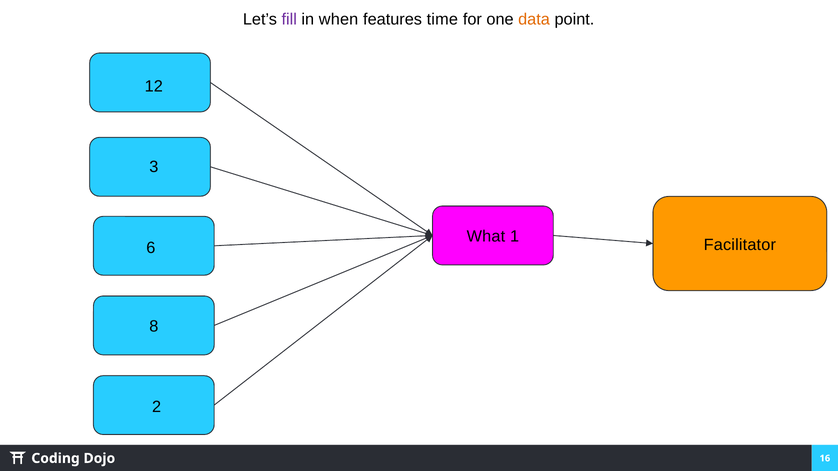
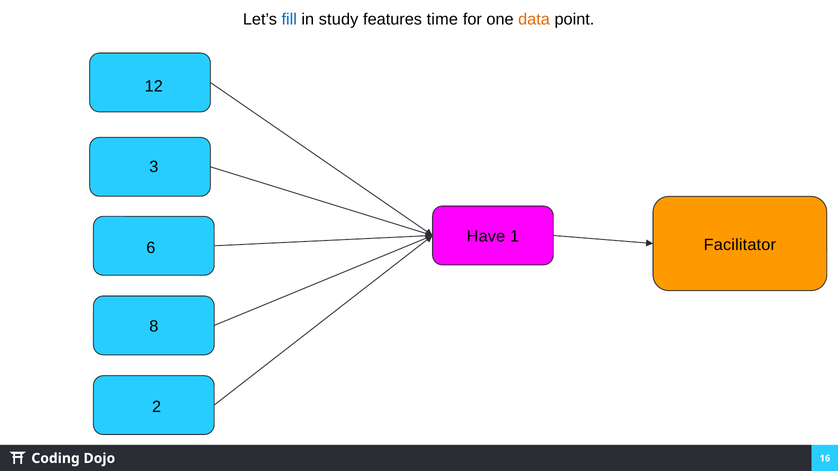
fill colour: purple -> blue
when: when -> study
What: What -> Have
